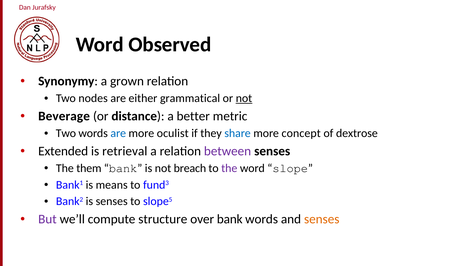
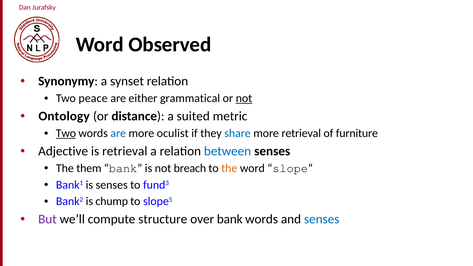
grown: grown -> synset
nodes: nodes -> peace
Beverage: Beverage -> Ontology
better: better -> suited
Two at (66, 133) underline: none -> present
more concept: concept -> retrieval
dextrose: dextrose -> furniture
Extended: Extended -> Adjective
between colour: purple -> blue
the at (229, 168) colour: purple -> orange
is means: means -> senses
is senses: senses -> chump
senses at (322, 219) colour: orange -> blue
